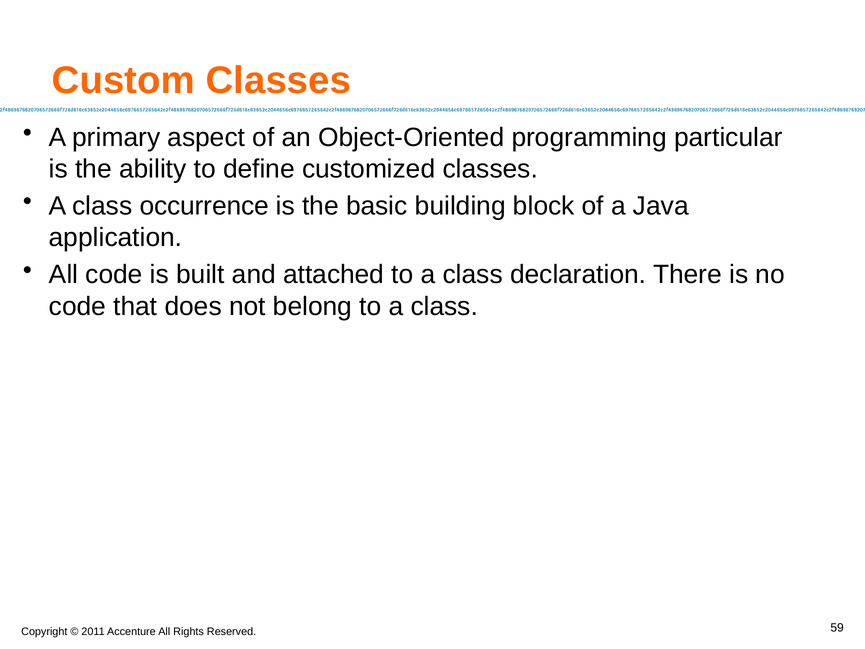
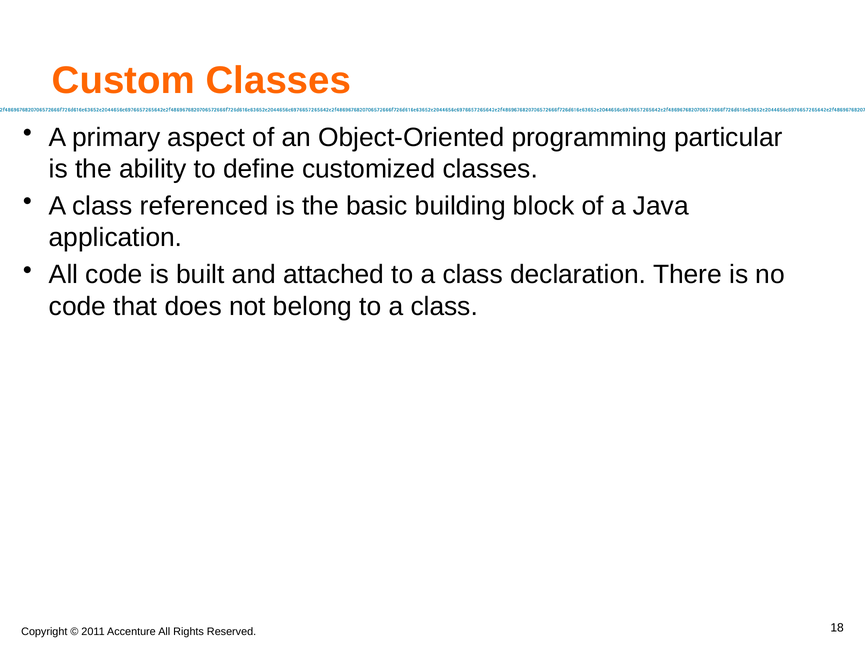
occurrence: occurrence -> referenced
59: 59 -> 18
